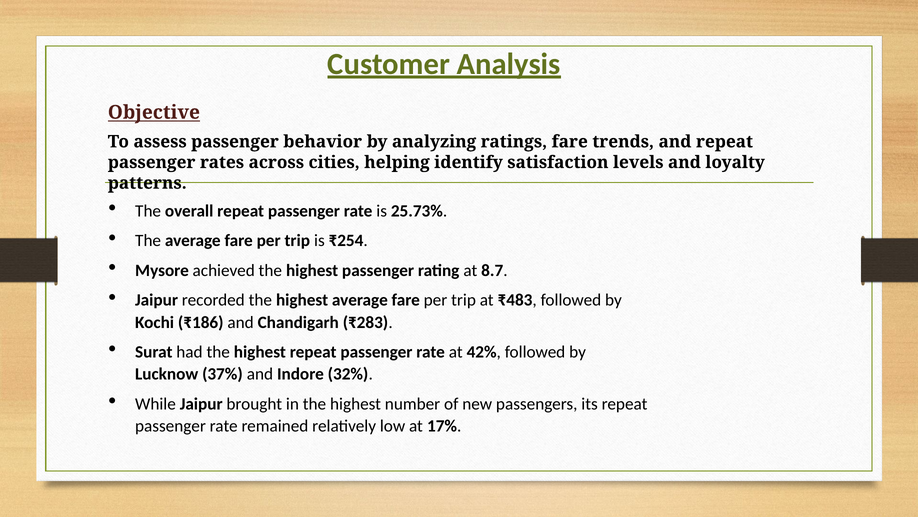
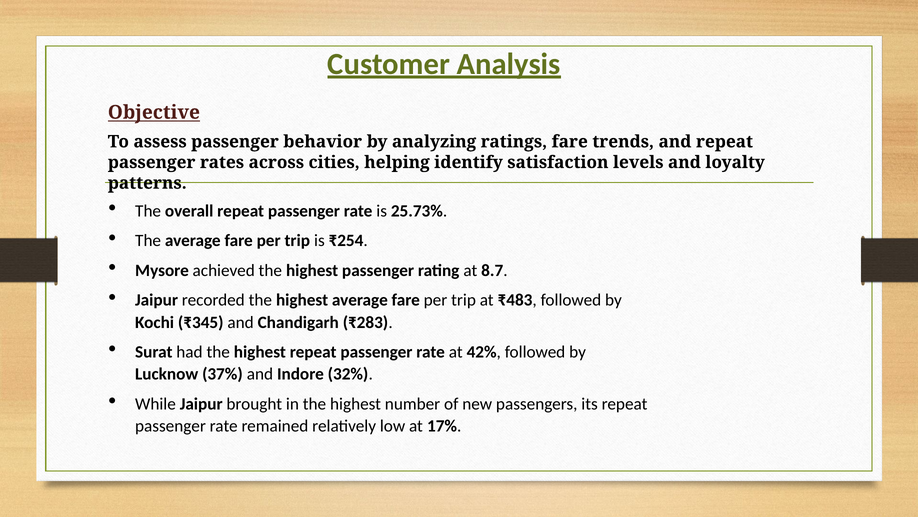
₹186: ₹186 -> ₹345
